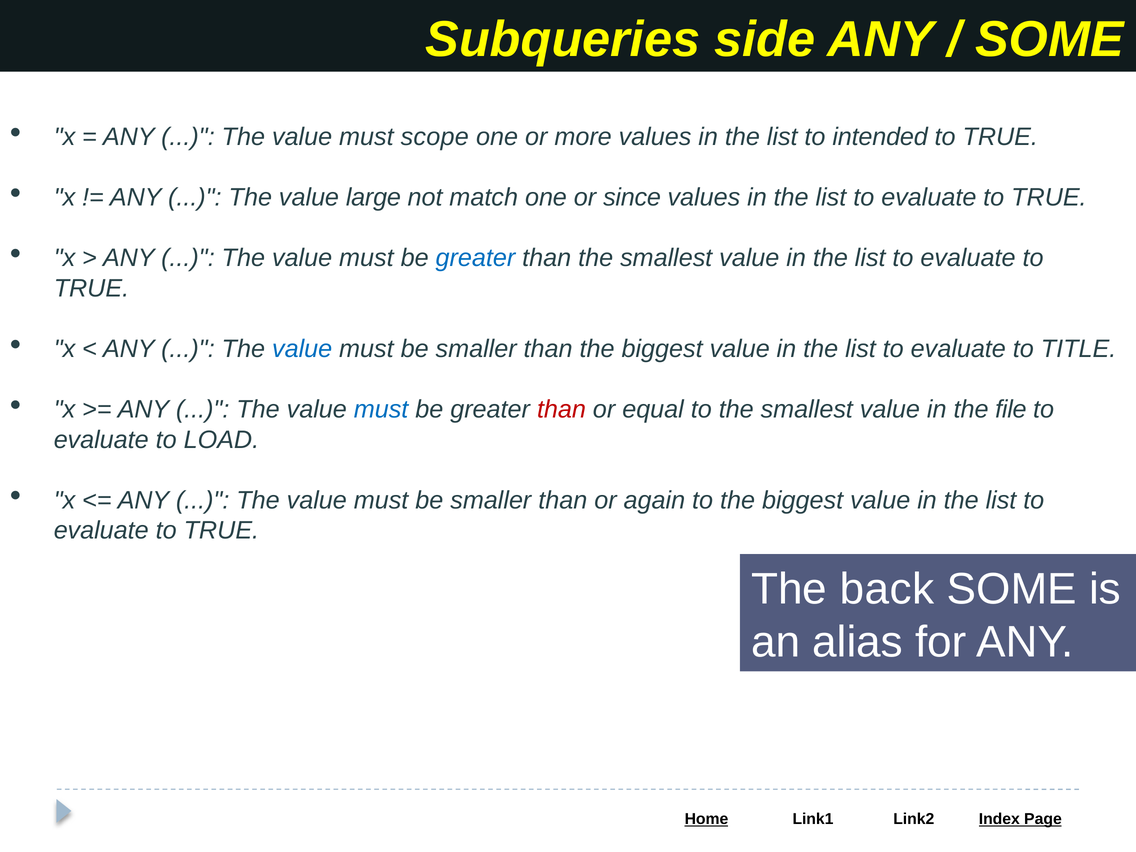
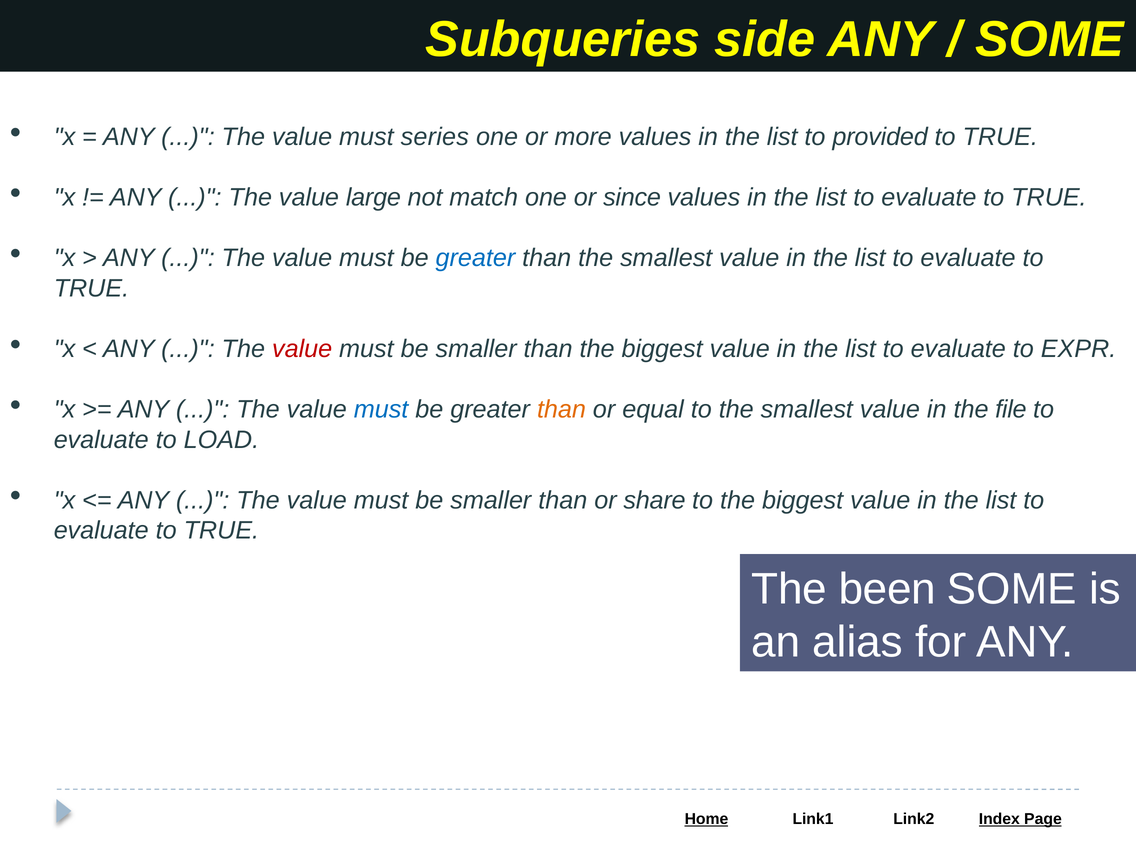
scope: scope -> series
intended: intended -> provided
value at (302, 349) colour: blue -> red
TITLE: TITLE -> EXPR
than at (562, 409) colour: red -> orange
again: again -> share
back: back -> been
